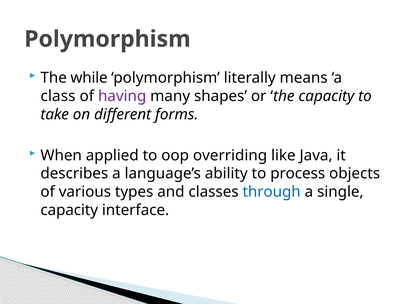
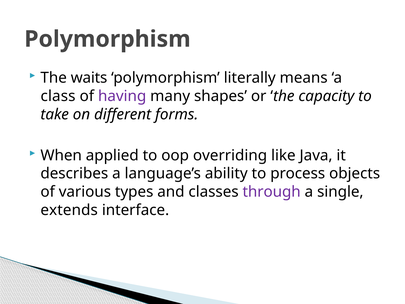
while: while -> waits
through colour: blue -> purple
capacity at (69, 210): capacity -> extends
